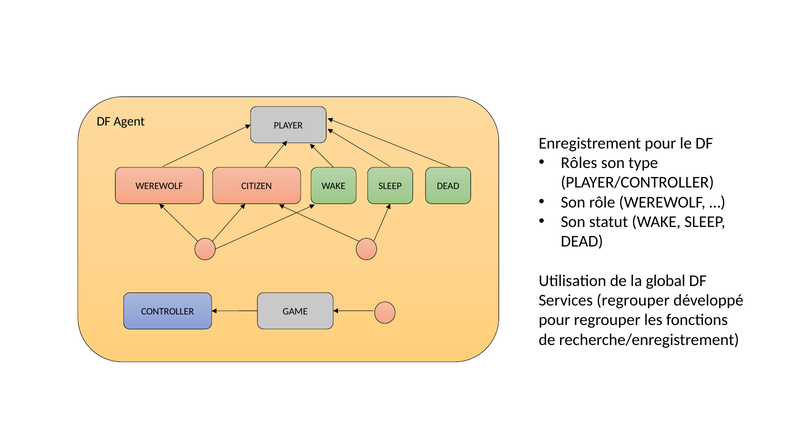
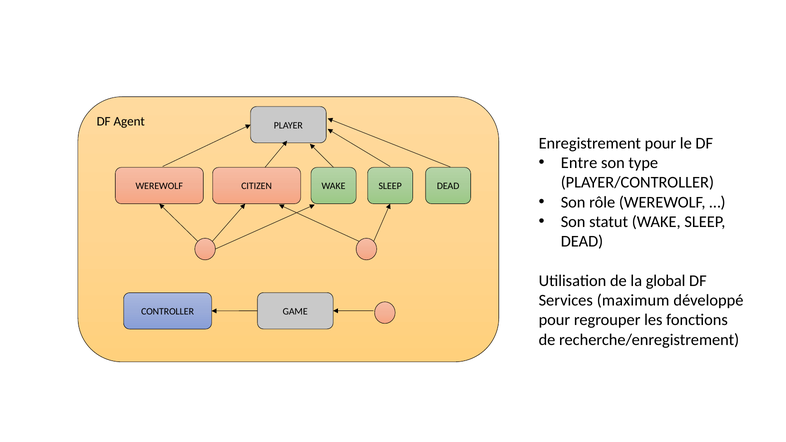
Rôles: Rôles -> Entre
Services regrouper: regrouper -> maximum
